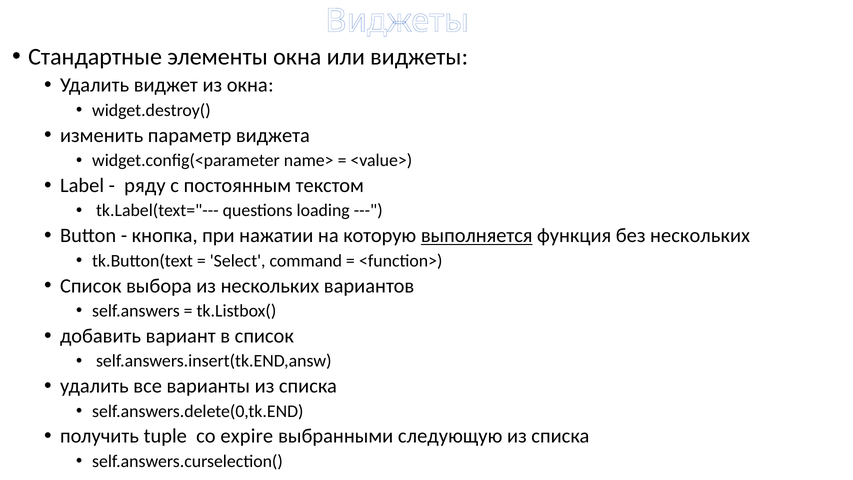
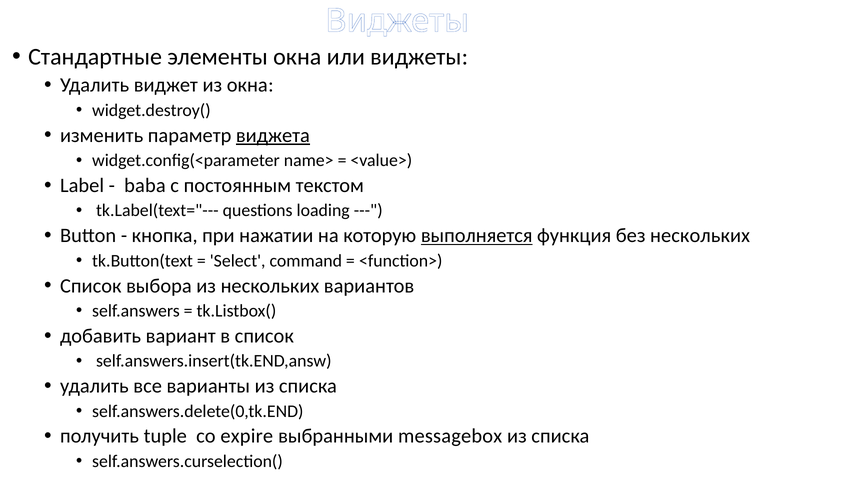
виджета underline: none -> present
ряду: ряду -> baba
следующую: следующую -> messagebox
